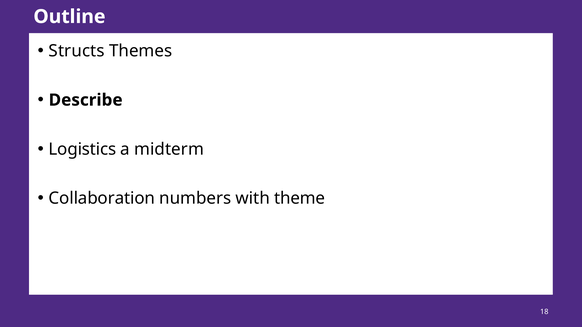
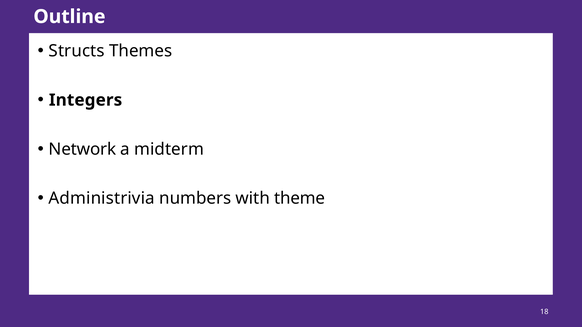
Describe: Describe -> Integers
Logistics: Logistics -> Network
Collaboration: Collaboration -> Administrivia
